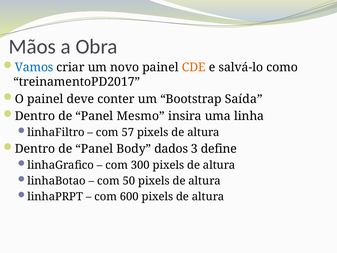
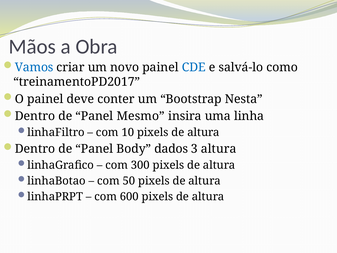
CDE colour: orange -> blue
Saída: Saída -> Nesta
57: 57 -> 10
3 define: define -> altura
